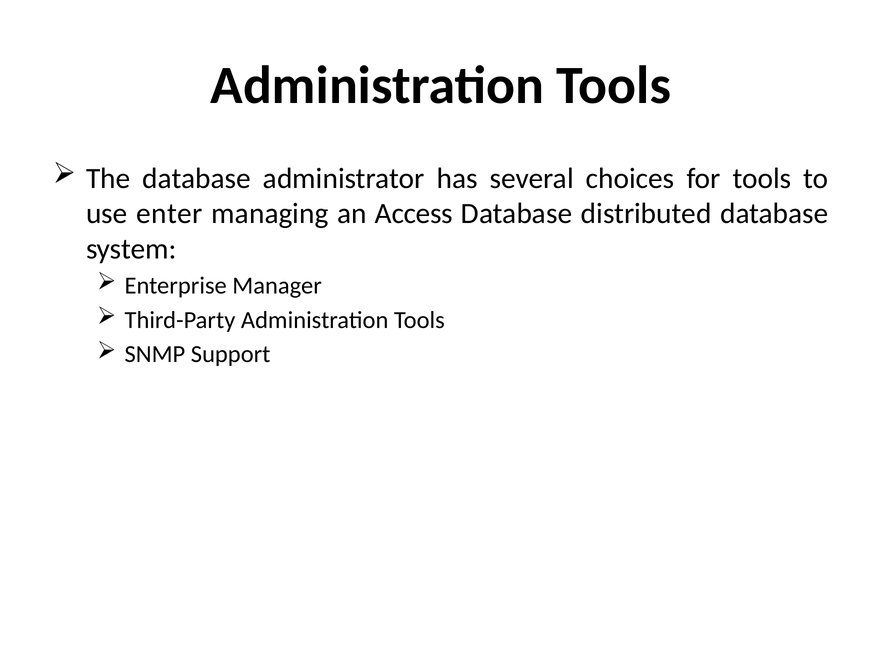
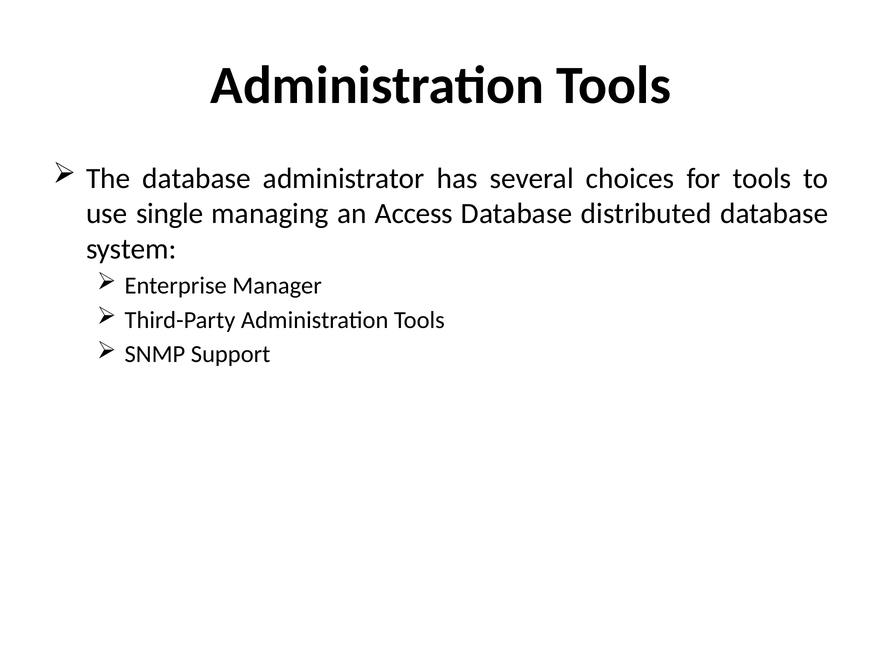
enter: enter -> single
